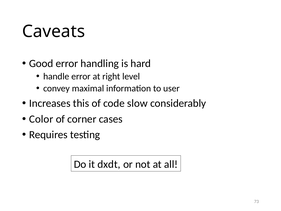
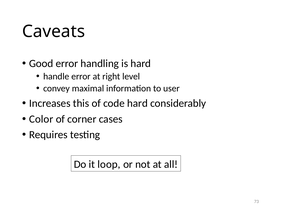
code slow: slow -> hard
dxdt: dxdt -> loop
